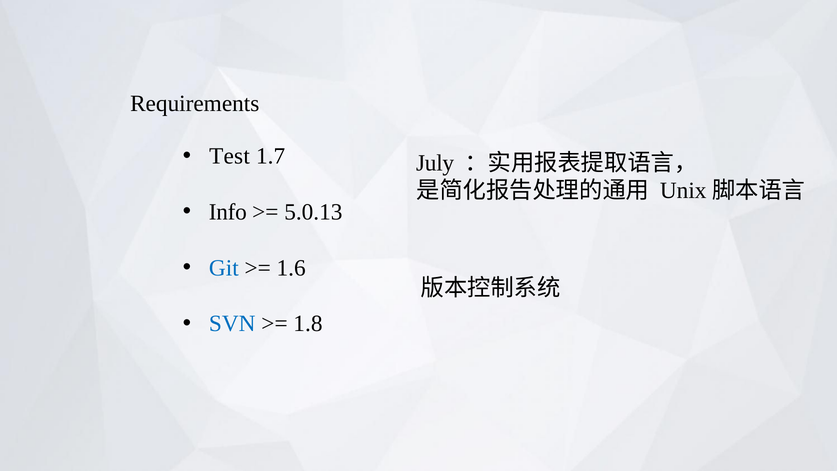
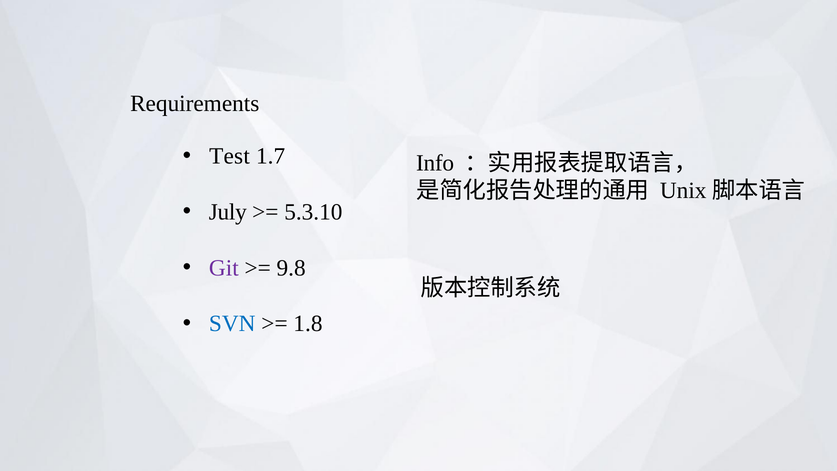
July: July -> Info
Info: Info -> July
5.0.13: 5.0.13 -> 5.3.10
Git colour: blue -> purple
1.6: 1.6 -> 9.8
